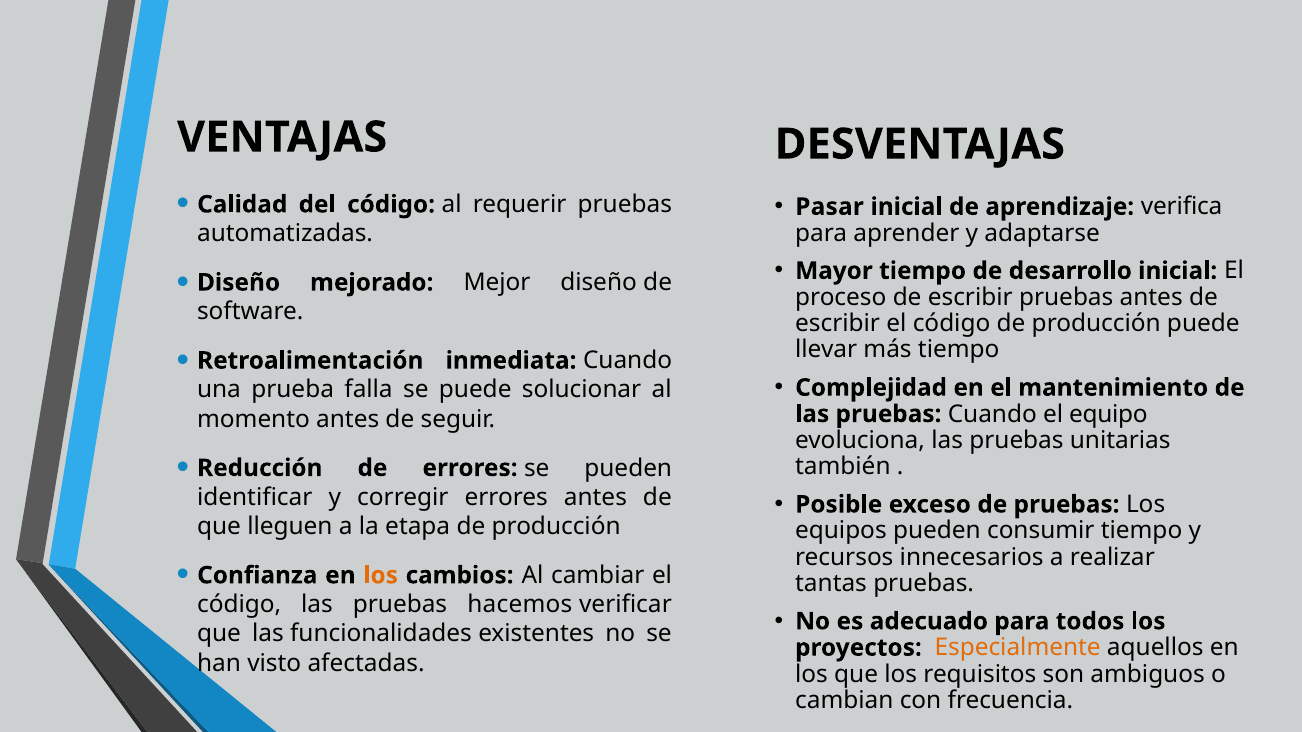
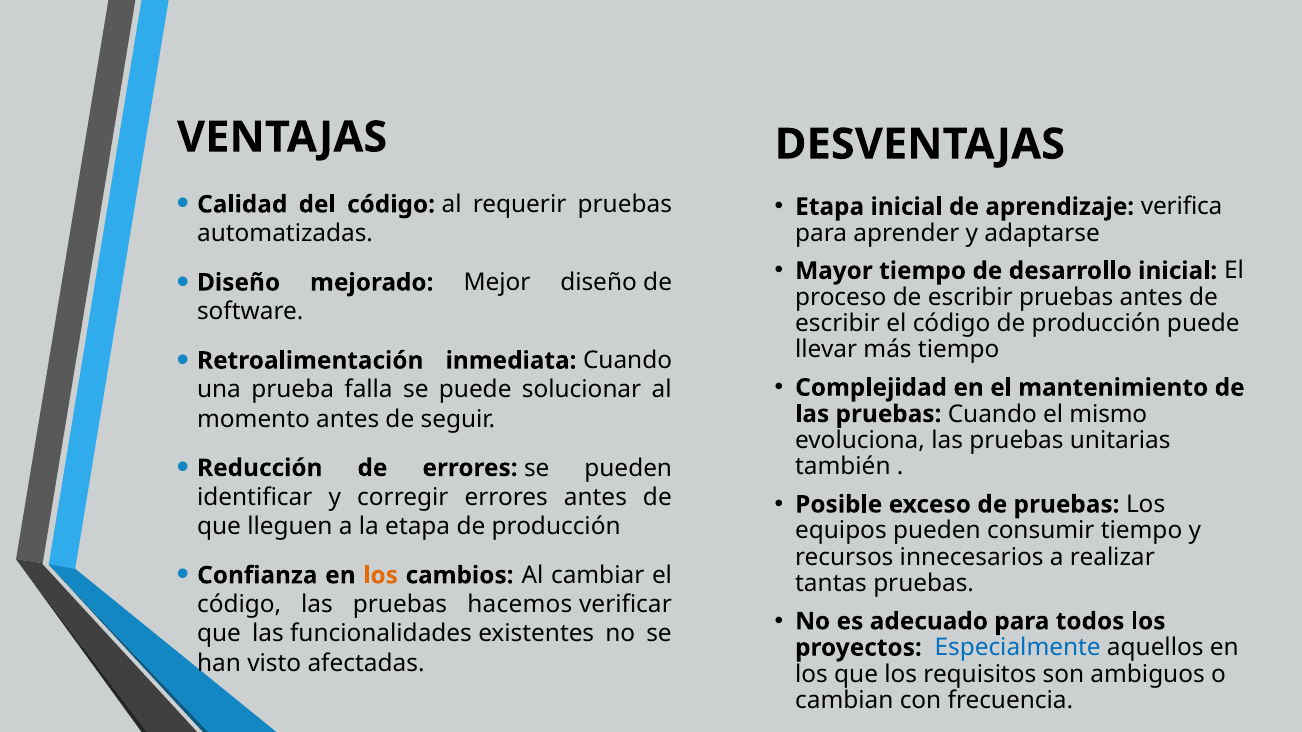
Pasar at (830, 207): Pasar -> Etapa
equipo: equipo -> mismo
Especialmente colour: orange -> blue
